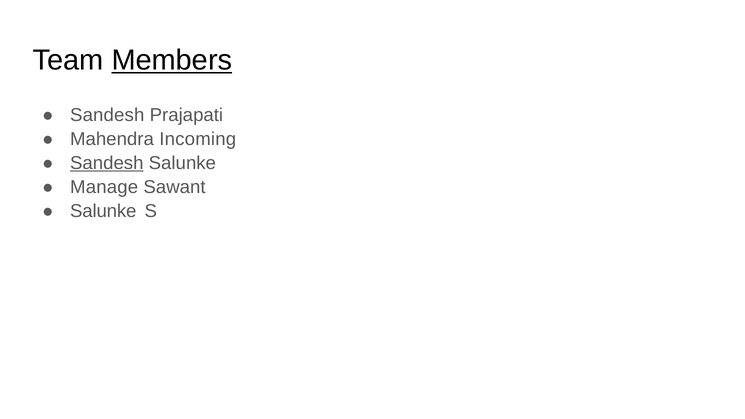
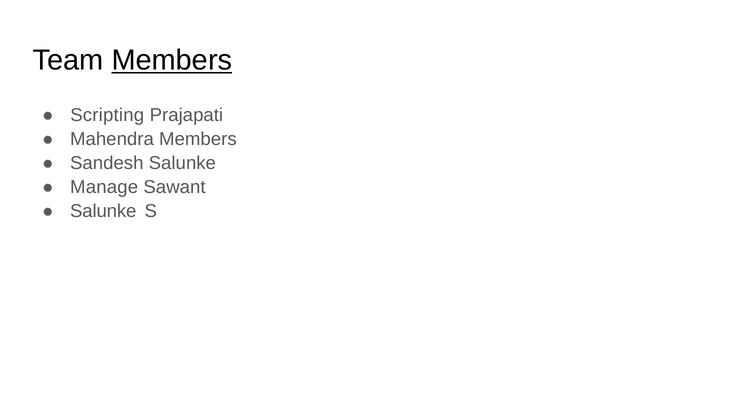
Sandesh at (107, 115): Sandesh -> Scripting
Mahendra Incoming: Incoming -> Members
Sandesh at (107, 163) underline: present -> none
